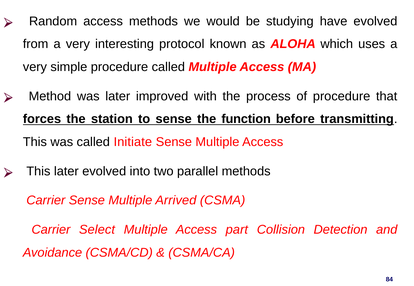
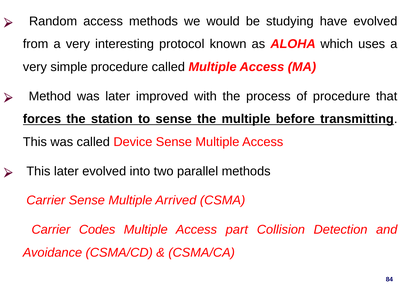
the function: function -> multiple
Initiate: Initiate -> Device
Select: Select -> Codes
